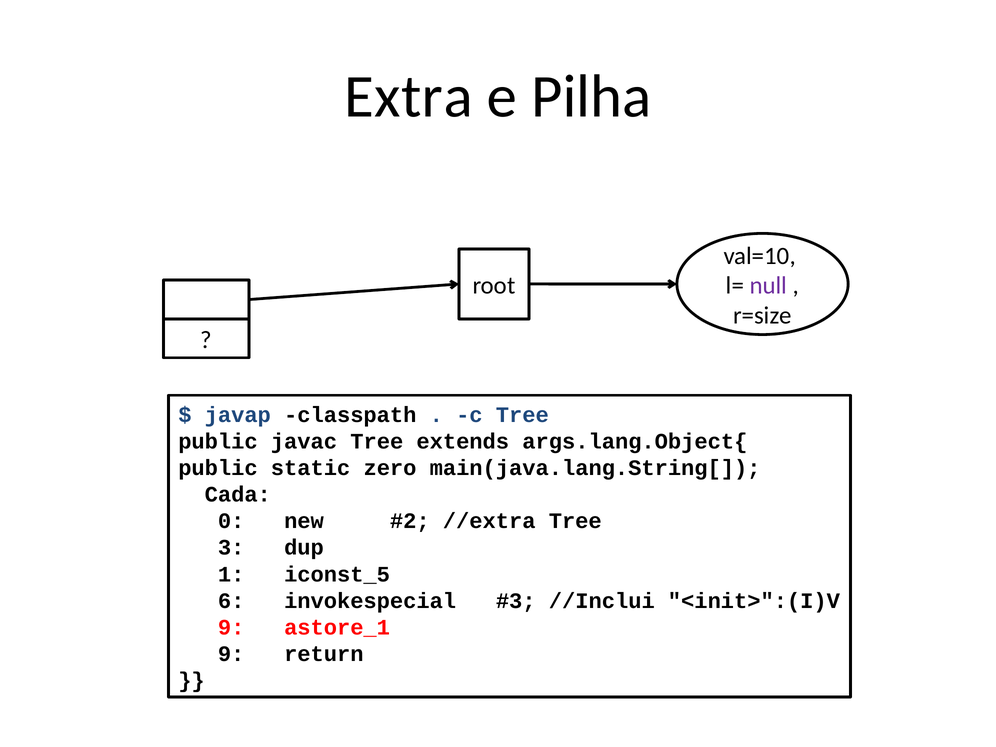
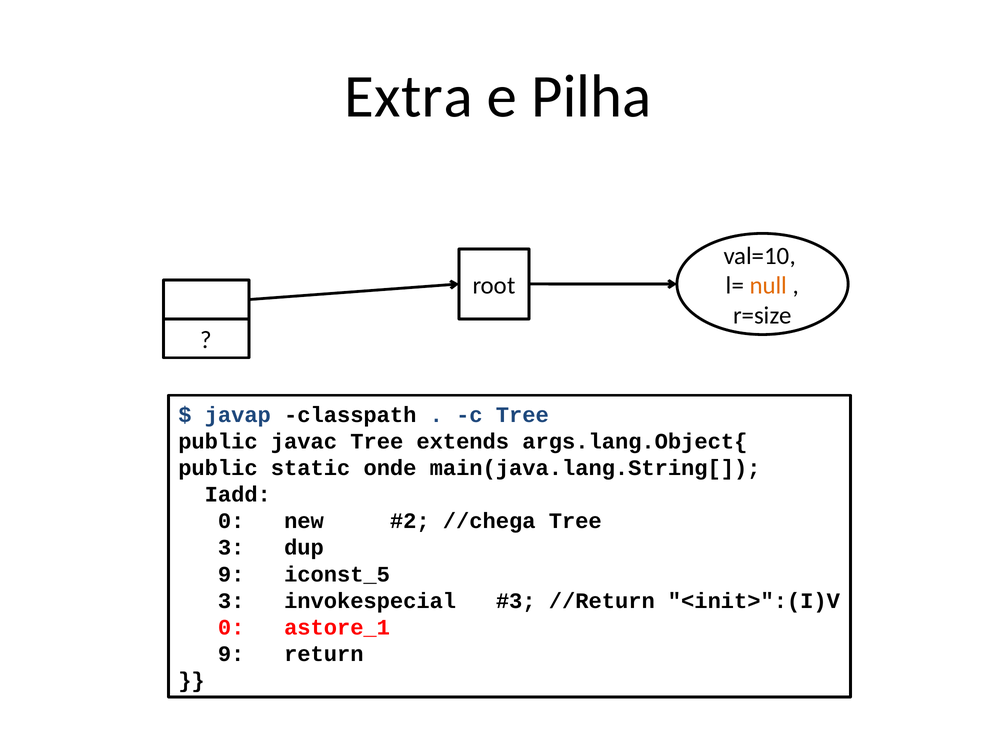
null colour: purple -> orange
zero: zero -> onde
Cada: Cada -> Iadd
//extra: //extra -> //chega
1 at (231, 574): 1 -> 9
6 at (231, 601): 6 -> 3
//Inclui: //Inclui -> //Return
9 at (231, 627): 9 -> 0
